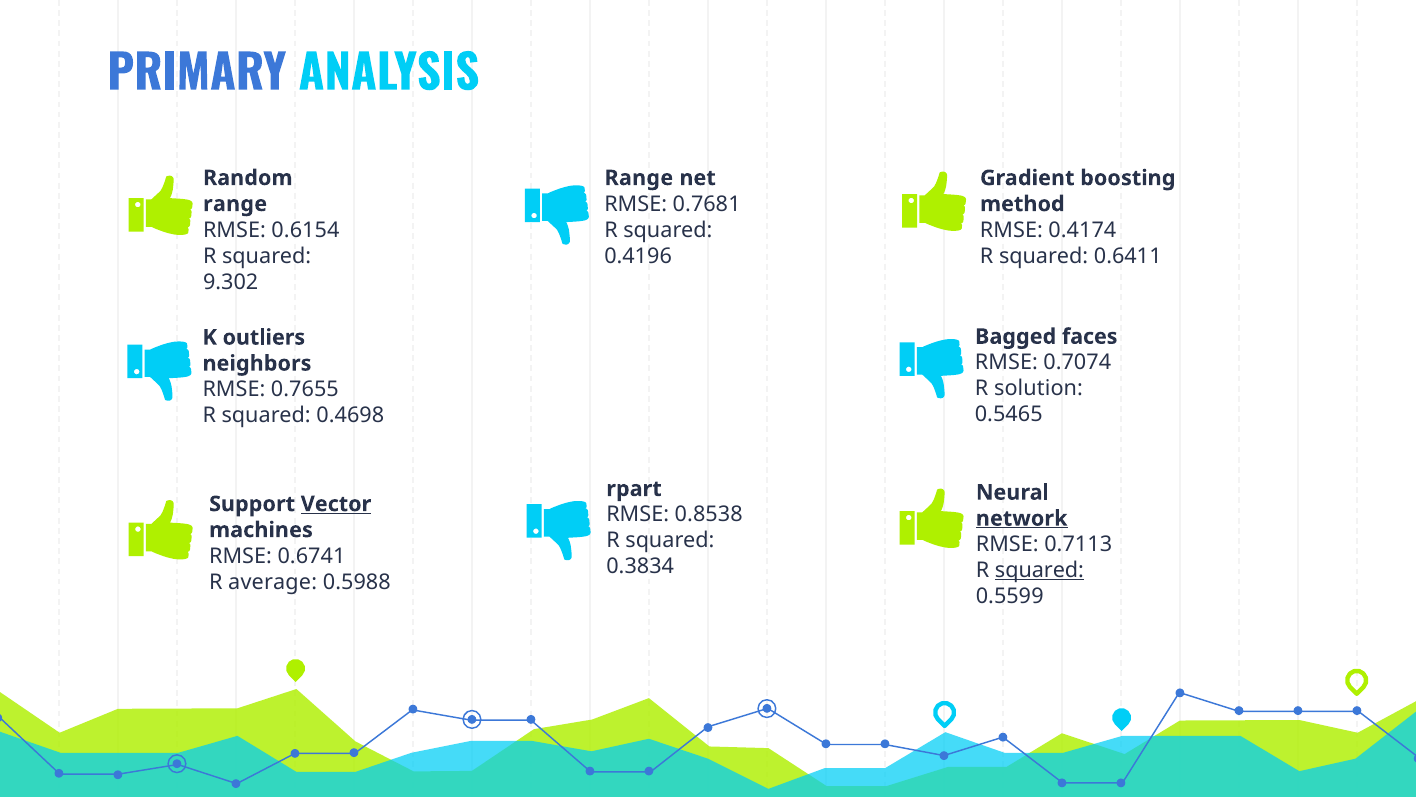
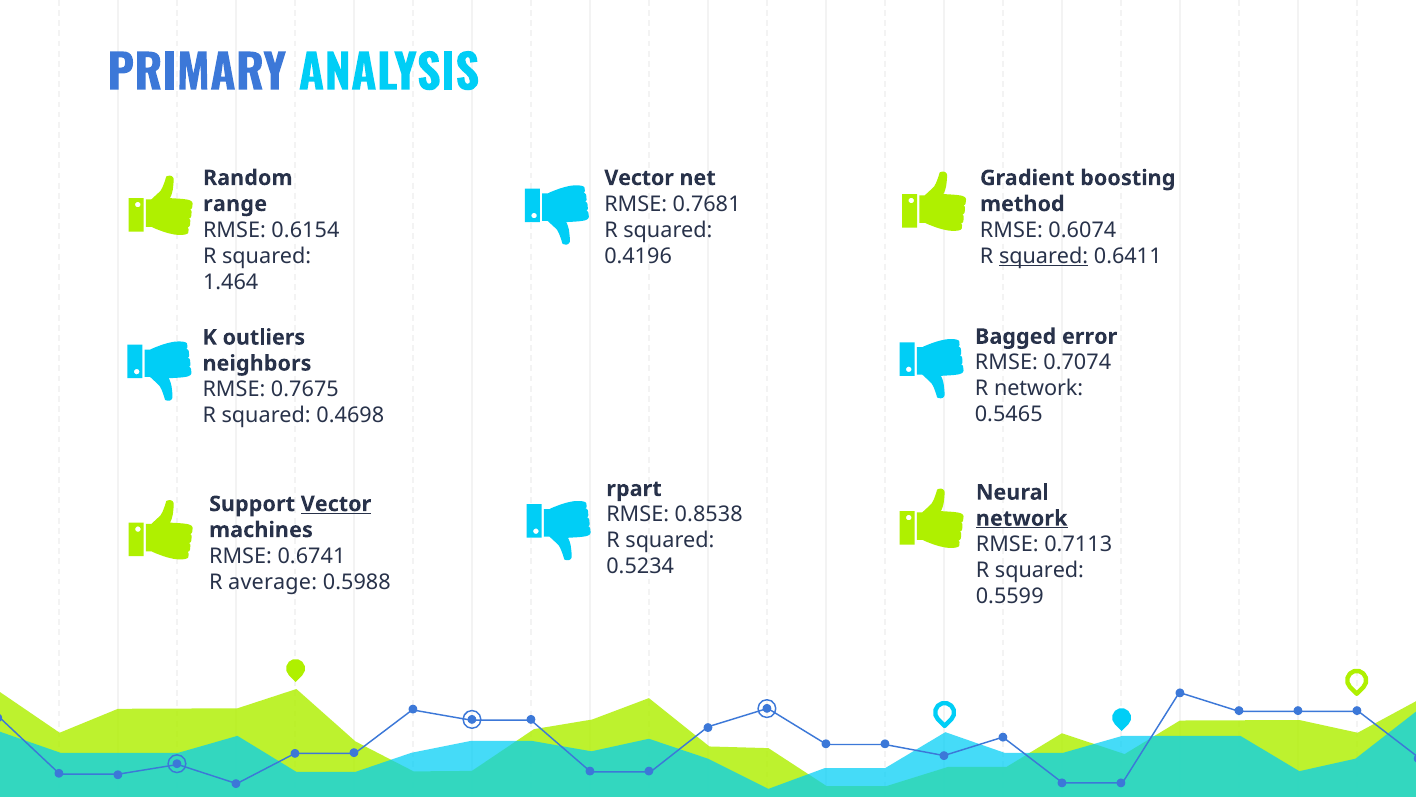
Range at (639, 178): Range -> Vector
0.4174: 0.4174 -> 0.6074
squared at (1044, 256) underline: none -> present
9.302: 9.302 -> 1.464
faces: faces -> error
R solution: solution -> network
0.7655: 0.7655 -> 0.7675
0.3834: 0.3834 -> 0.5234
squared at (1040, 570) underline: present -> none
